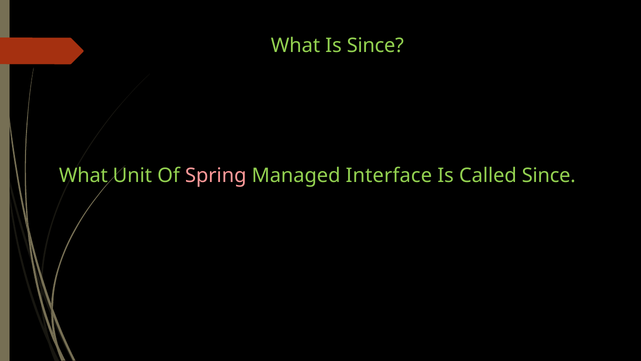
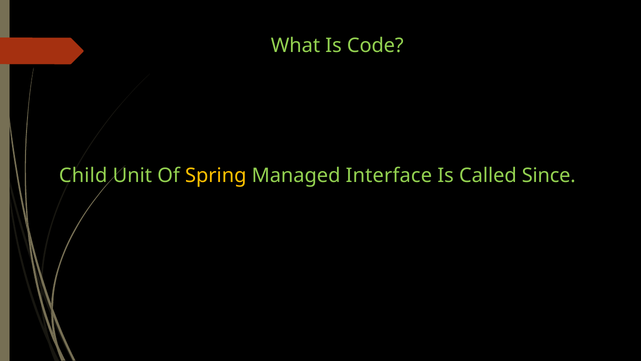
Is Since: Since -> Code
What at (83, 175): What -> Child
Spring colour: pink -> yellow
